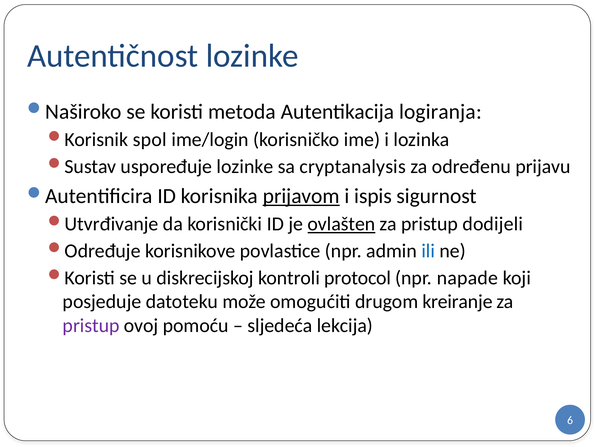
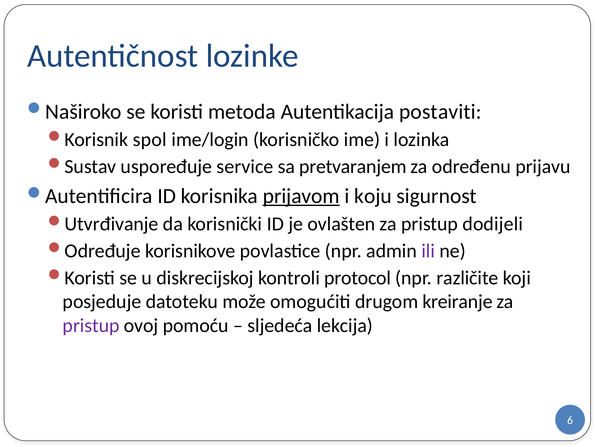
logiranja: logiranja -> postaviti
uspoređuje lozinke: lozinke -> service
cryptanalysis: cryptanalysis -> pretvaranjem
ispis: ispis -> koju
ovlašten underline: present -> none
ili colour: blue -> purple
napade: napade -> različite
